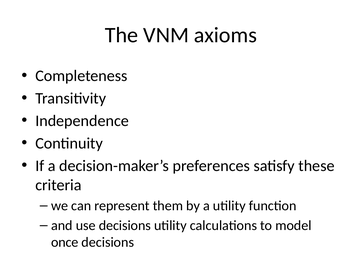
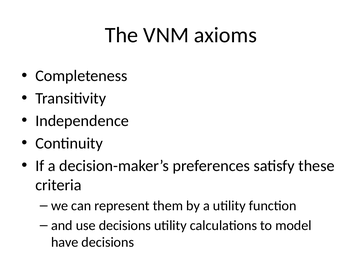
once: once -> have
